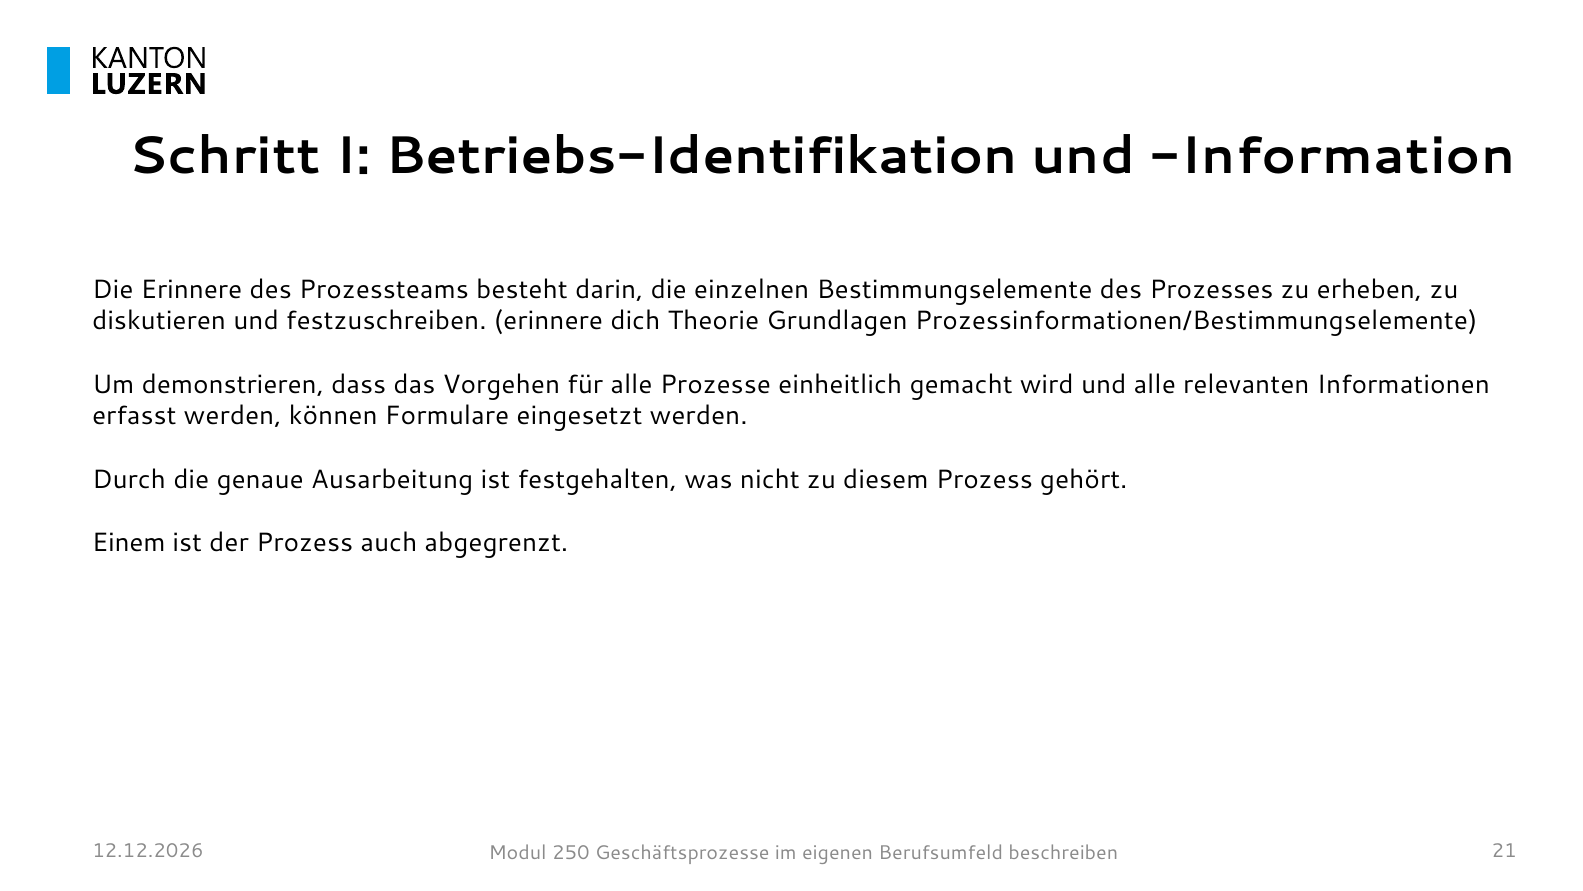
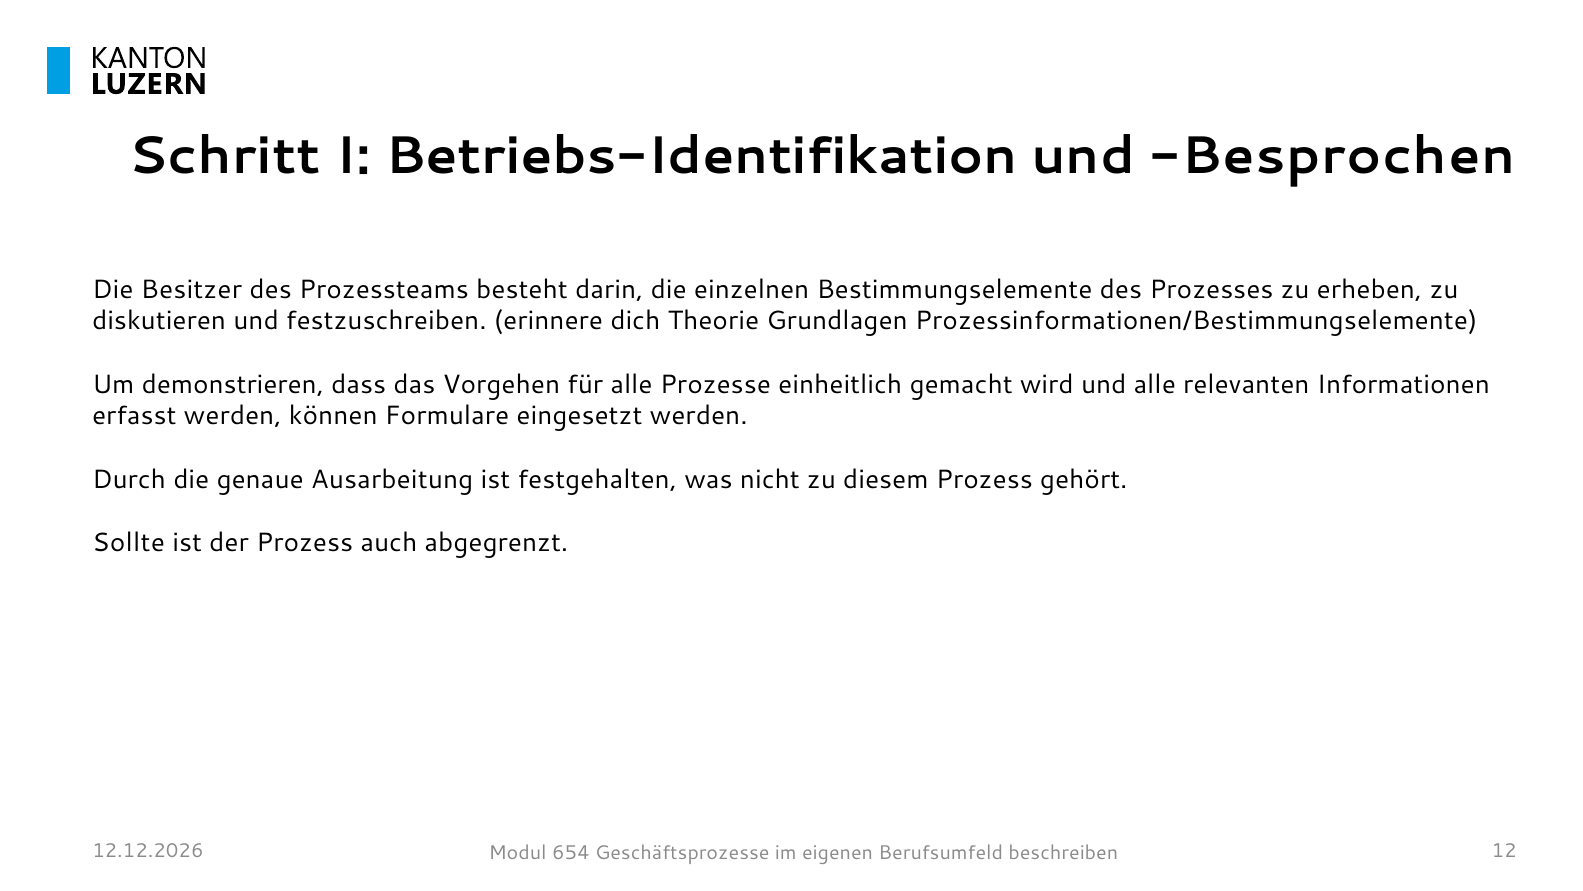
Information: Information -> Besprochen
Die Erinnere: Erinnere -> Besitzer
Einem: Einem -> Sollte
250: 250 -> 654
21: 21 -> 12
